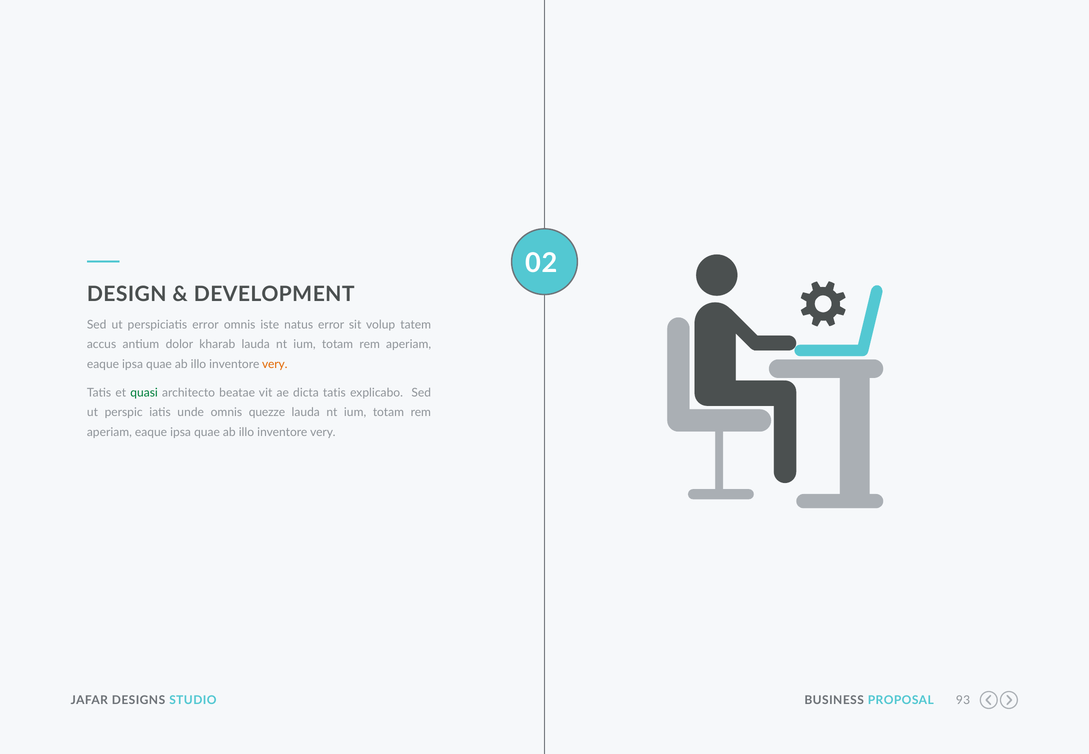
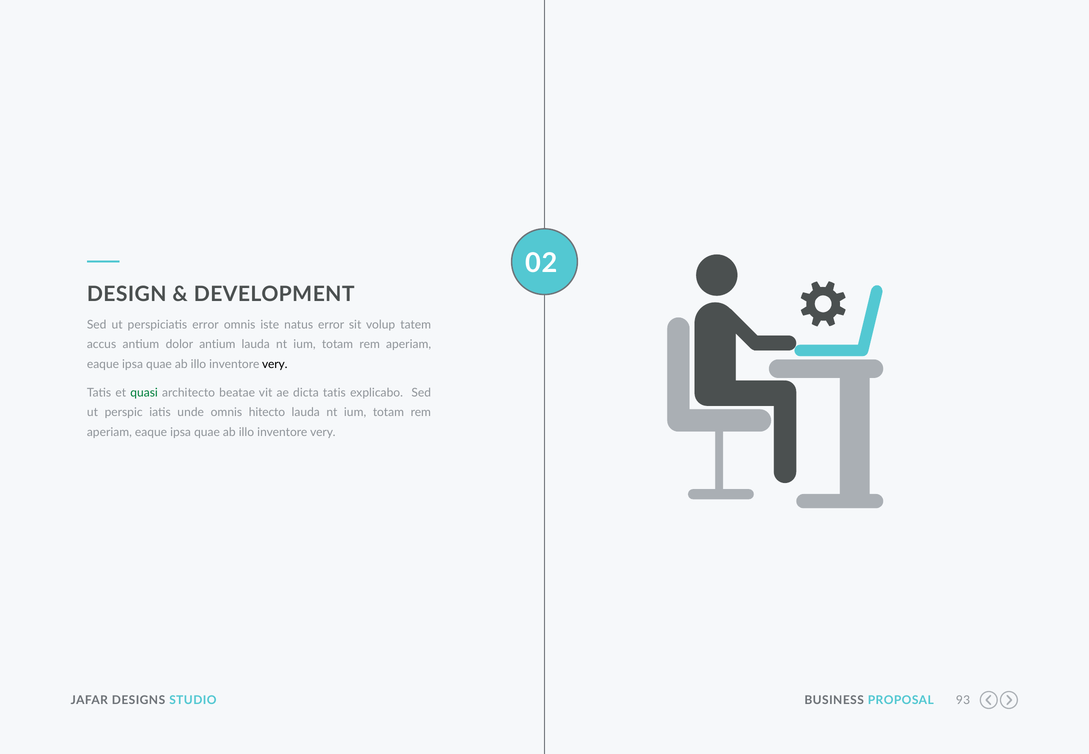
dolor kharab: kharab -> antium
very at (275, 364) colour: orange -> black
quezze: quezze -> hitecto
